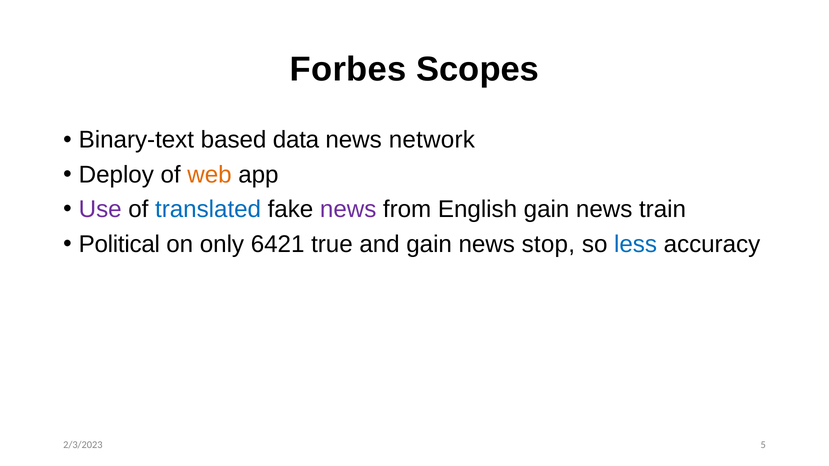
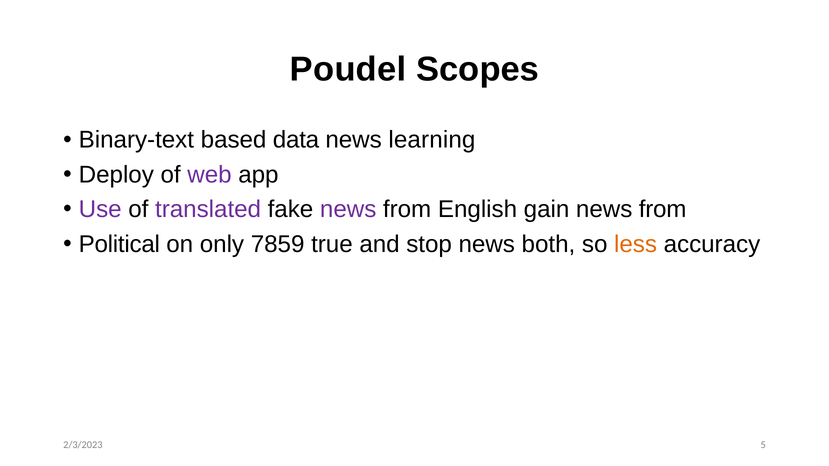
Forbes: Forbes -> Poudel
network: network -> learning
web colour: orange -> purple
translated colour: blue -> purple
train at (663, 210): train -> from
6421: 6421 -> 7859
and gain: gain -> stop
stop: stop -> both
less colour: blue -> orange
